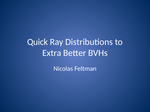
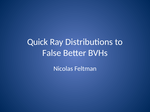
Extra: Extra -> False
